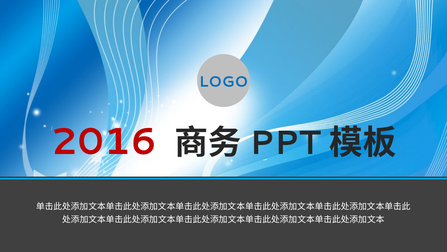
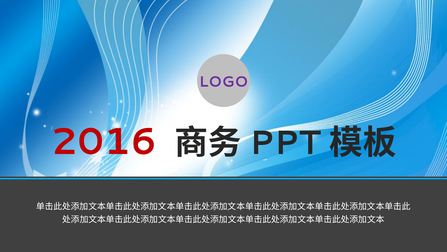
LOGO colour: blue -> purple
